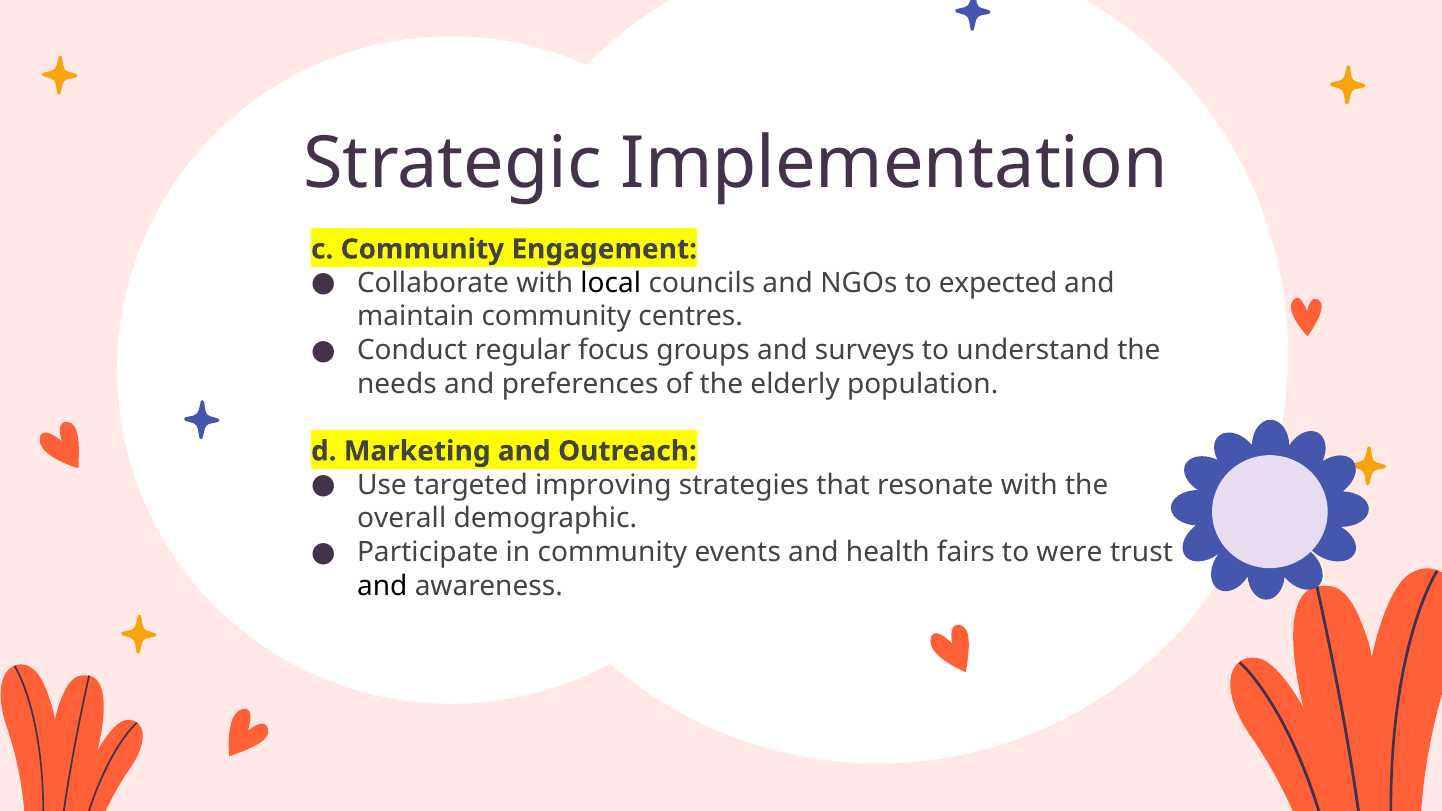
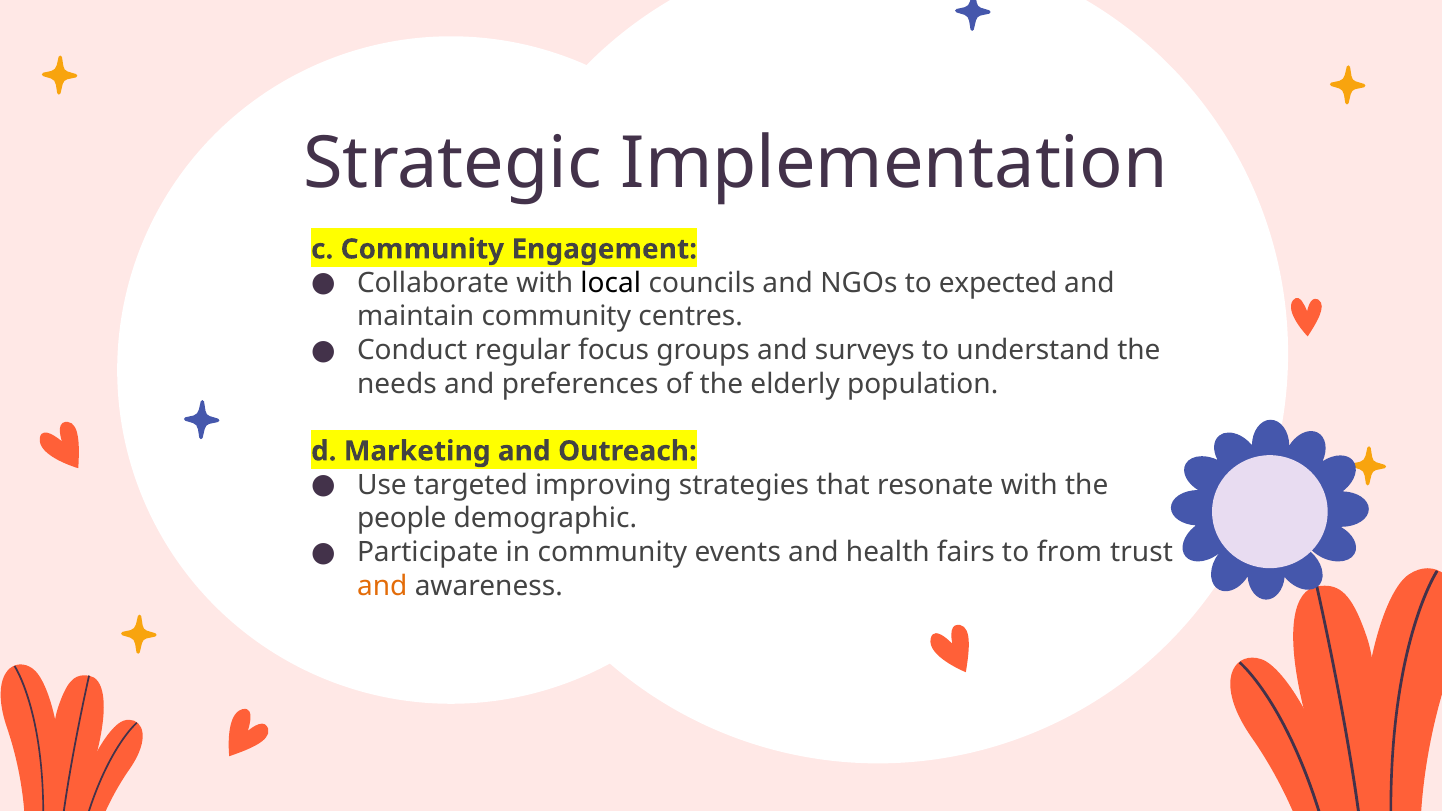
overall: overall -> people
were: were -> from
and at (382, 586) colour: black -> orange
